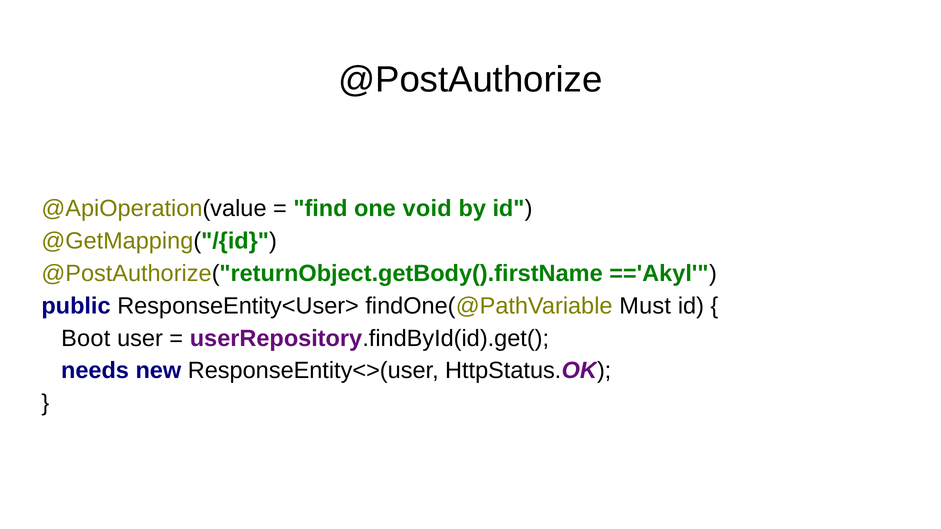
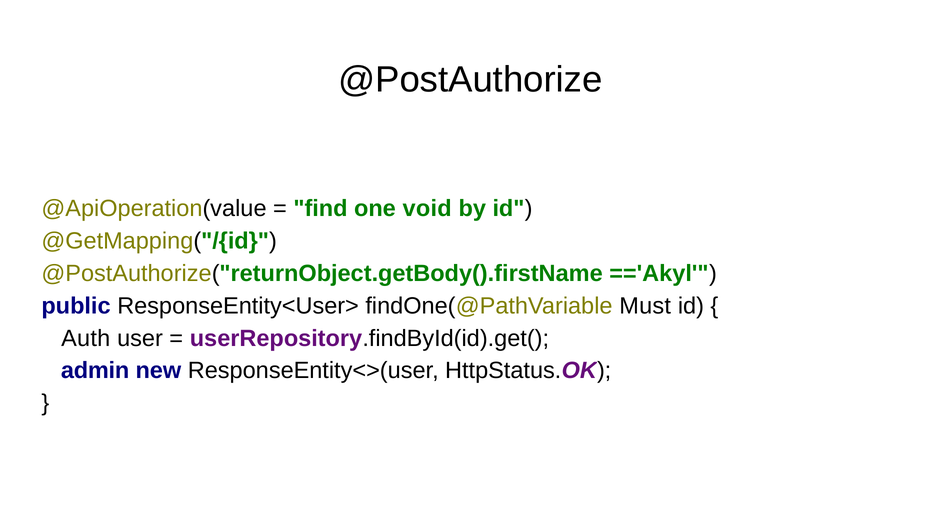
Boot: Boot -> Auth
needs: needs -> admin
